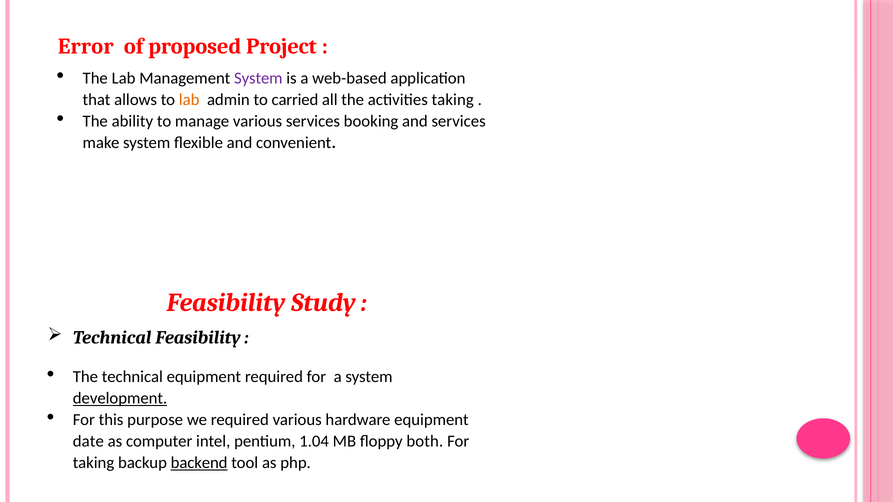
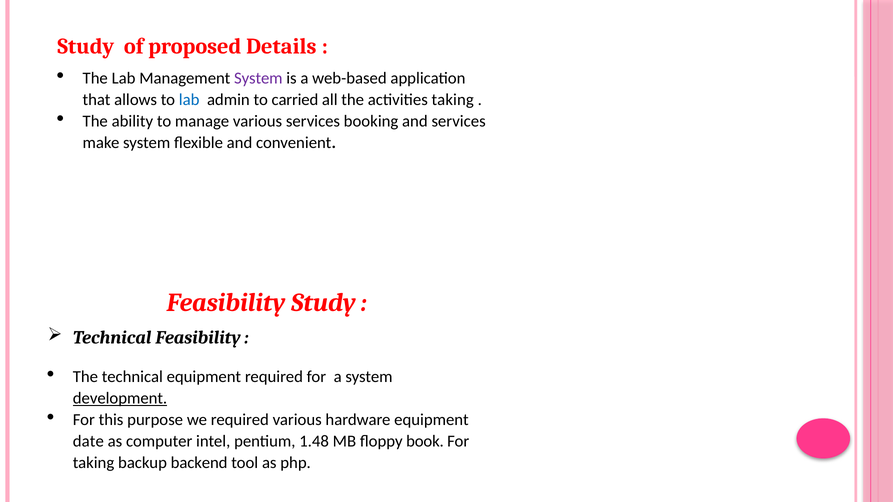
Error at (86, 46): Error -> Study
Project: Project -> Details
lab at (189, 100) colour: orange -> blue
1.04: 1.04 -> 1.48
both: both -> book
backend underline: present -> none
